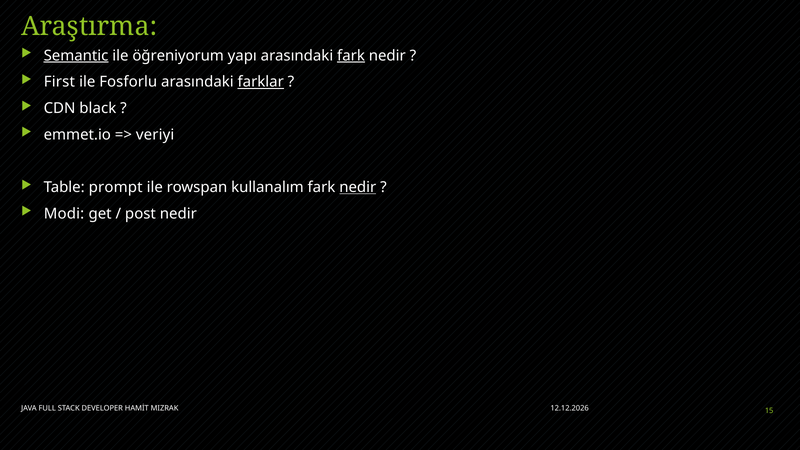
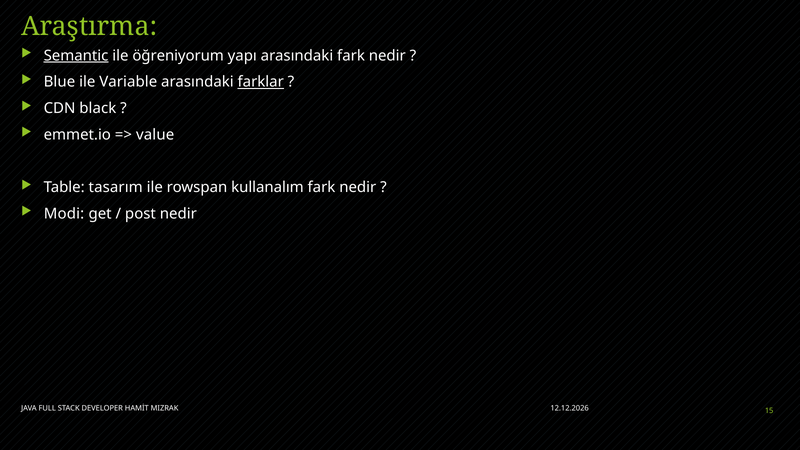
fark at (351, 56) underline: present -> none
First: First -> Blue
Fosforlu: Fosforlu -> Variable
veriyi: veriyi -> value
prompt: prompt -> tasarım
nedir at (358, 187) underline: present -> none
